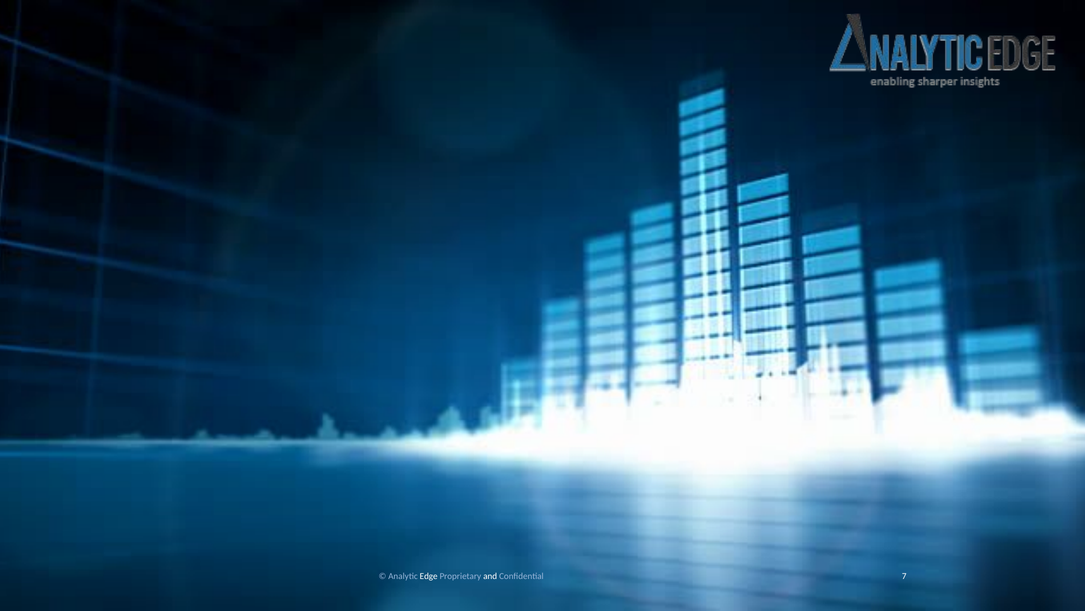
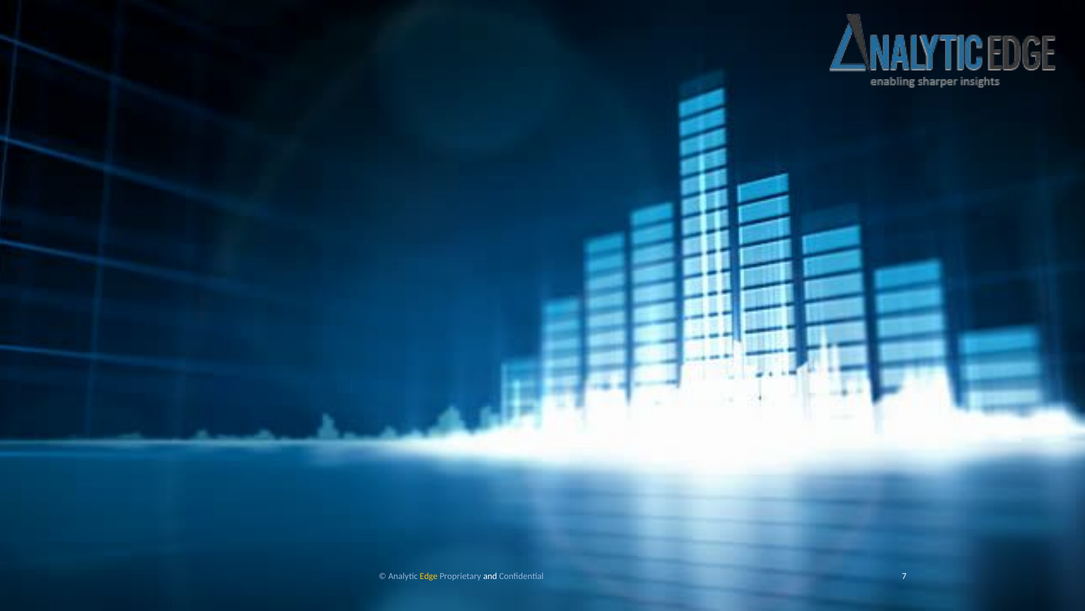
Edge colour: white -> yellow
